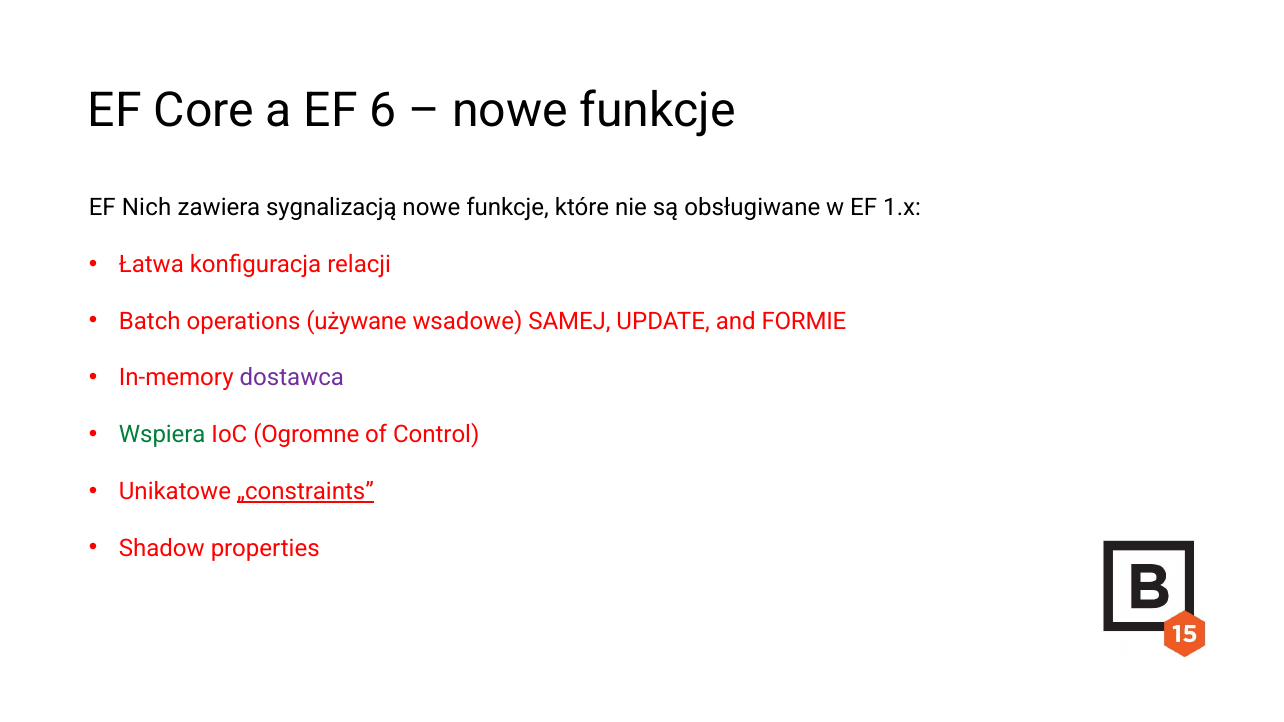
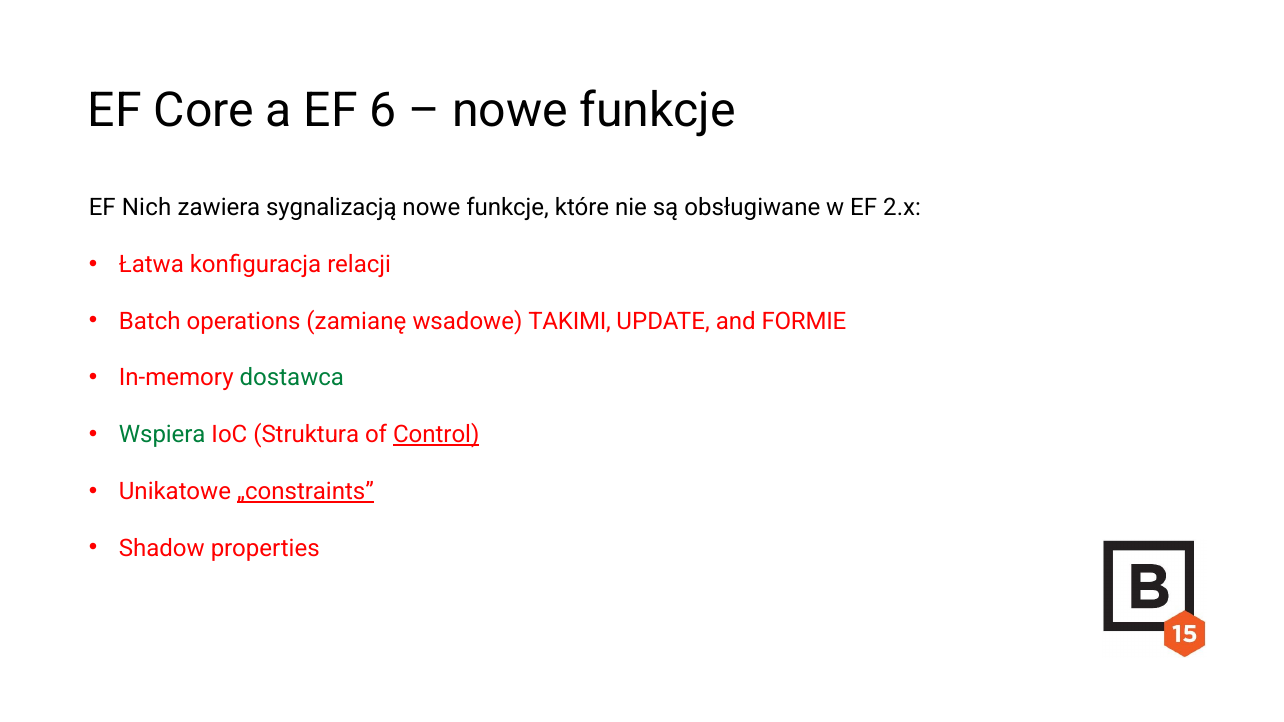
1.x: 1.x -> 2.x
używane: używane -> zamianę
SAMEJ: SAMEJ -> TAKIMI
dostawca colour: purple -> green
Ogromne: Ogromne -> Struktura
Control underline: none -> present
